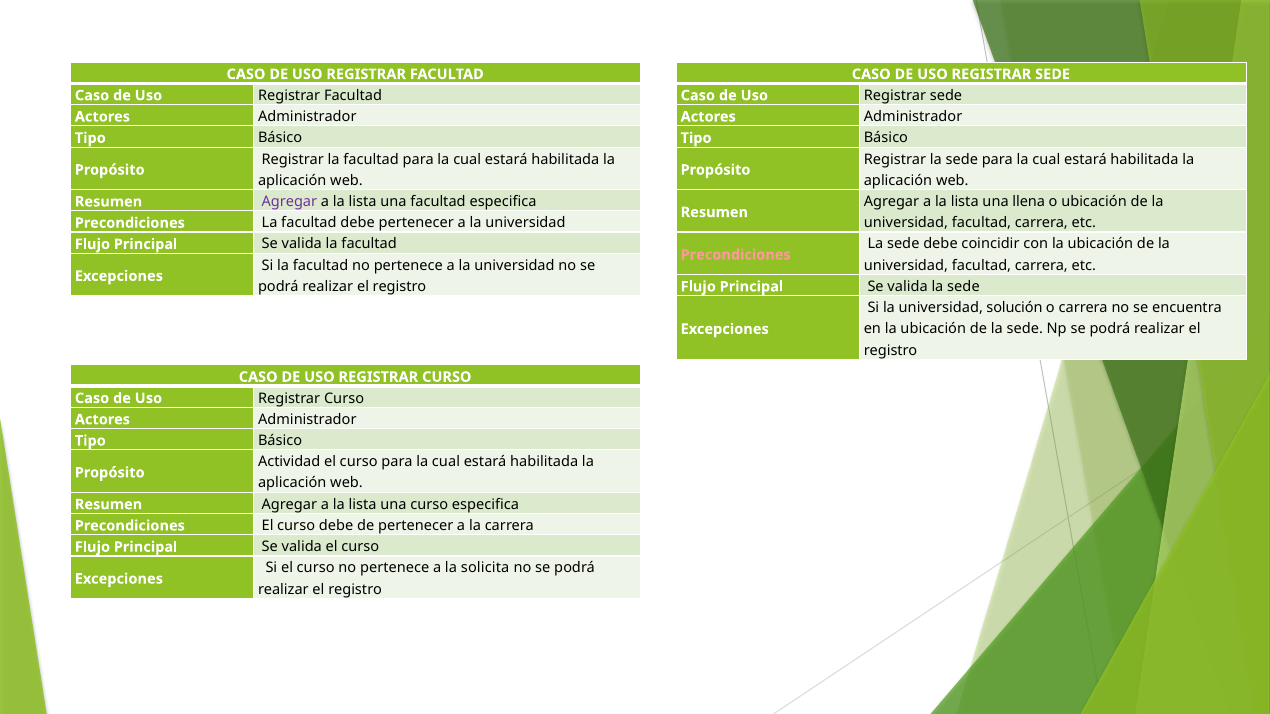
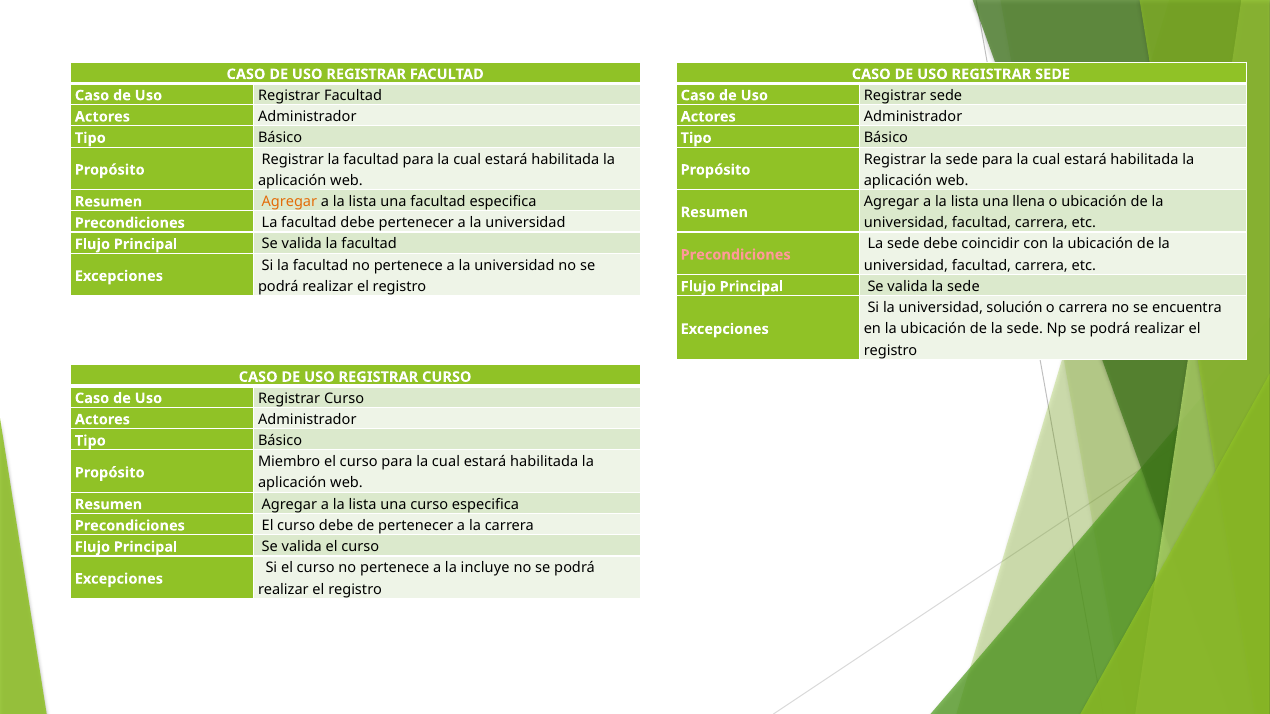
Agregar at (289, 202) colour: purple -> orange
Actividad: Actividad -> Miembro
solicita: solicita -> incluye
